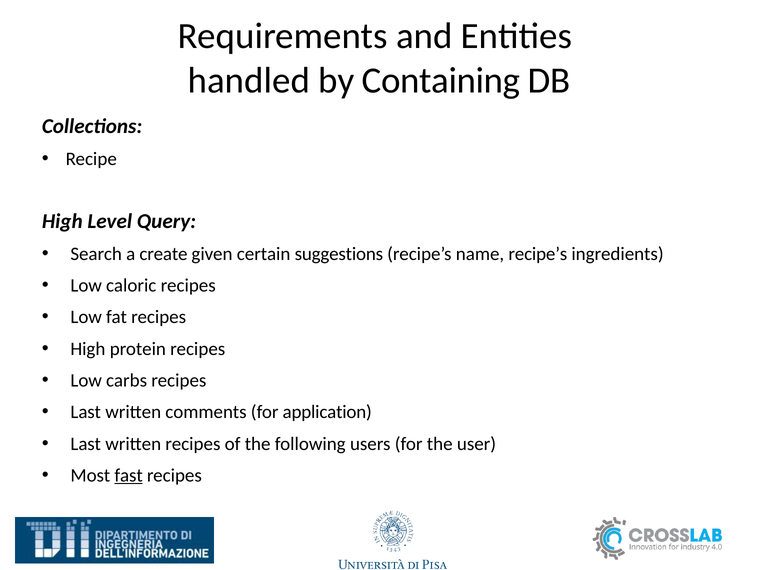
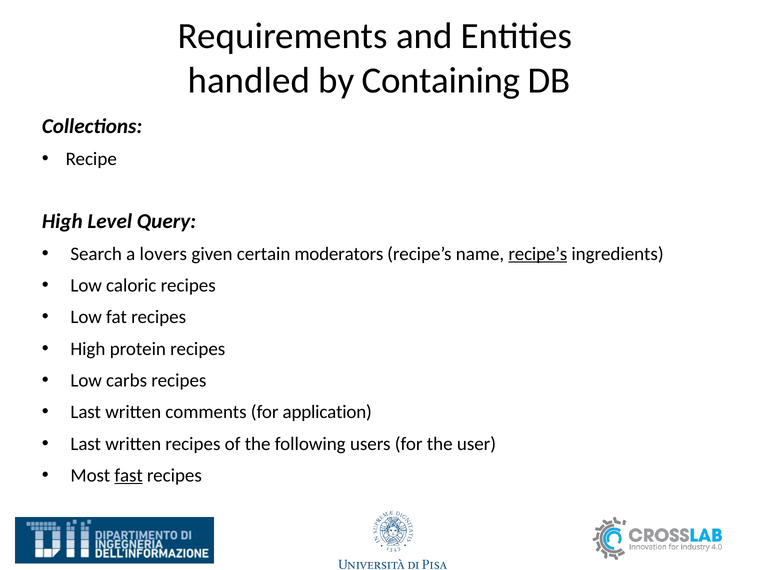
create: create -> lovers
suggestions: suggestions -> moderators
recipe’s at (538, 254) underline: none -> present
